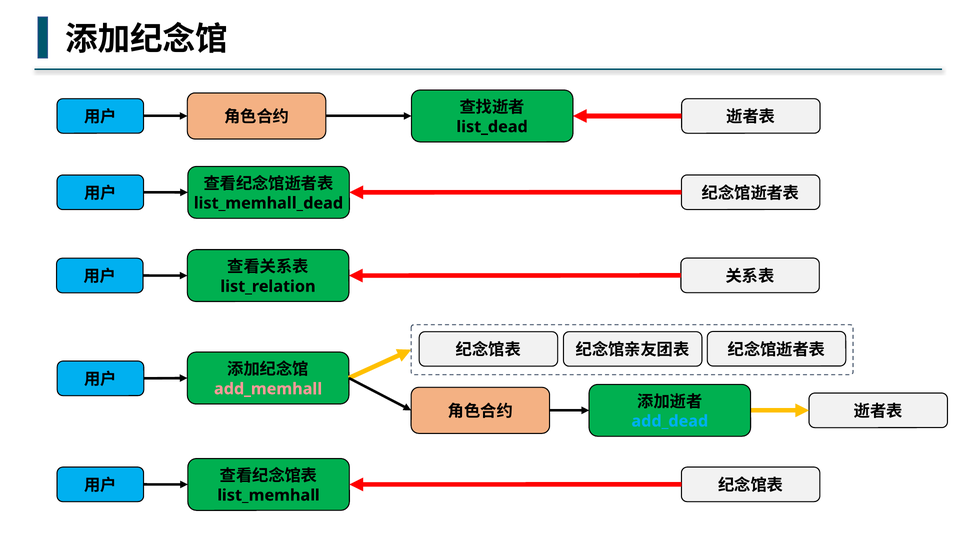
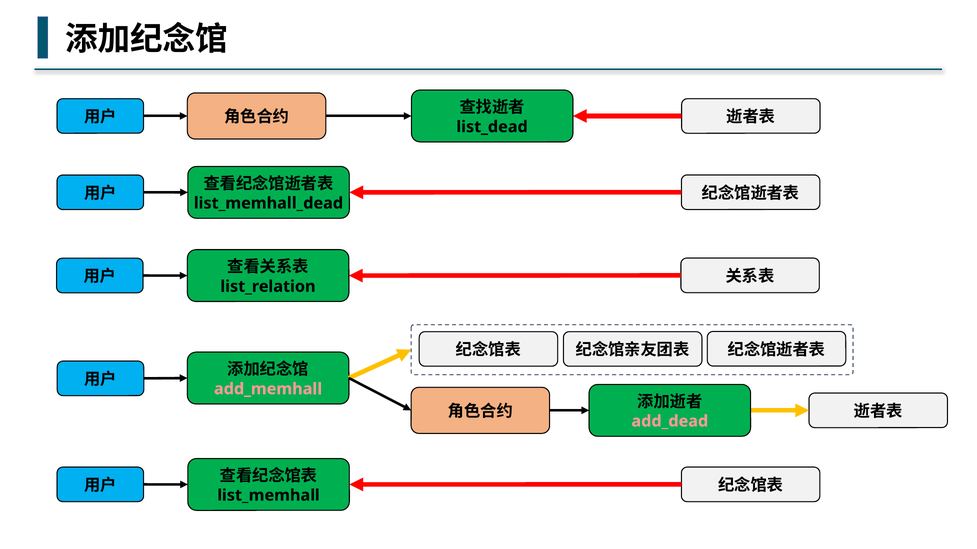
add_dead colour: light blue -> pink
